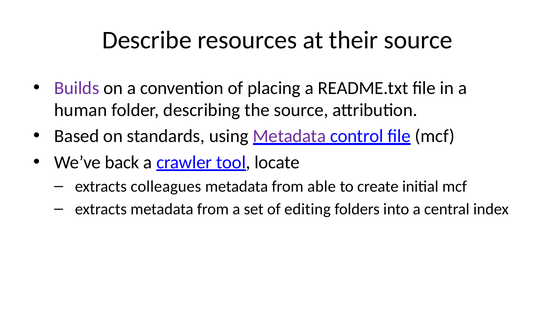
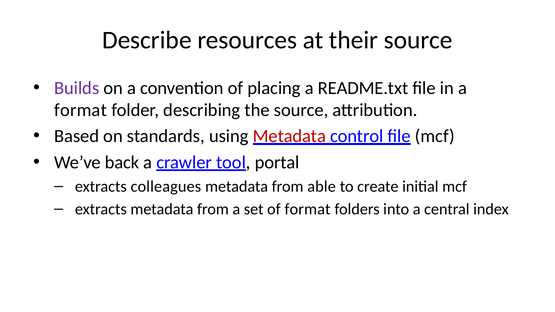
human at (81, 110): human -> format
Metadata at (289, 136) colour: purple -> red
locate: locate -> portal
of editing: editing -> format
